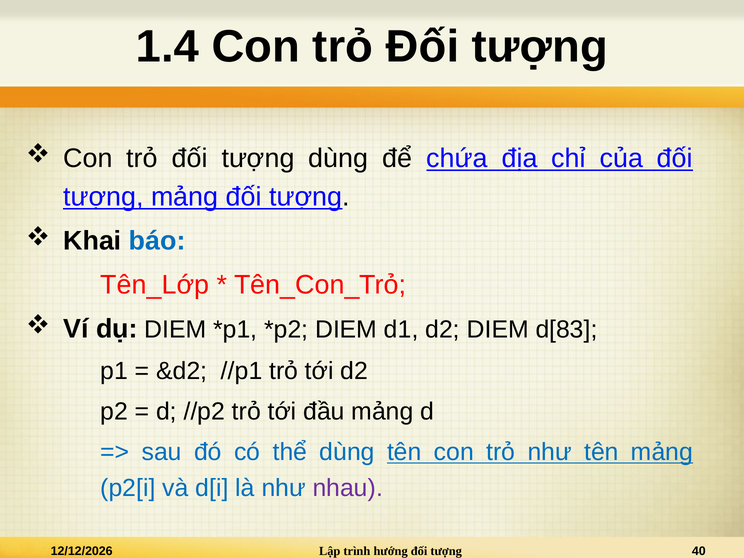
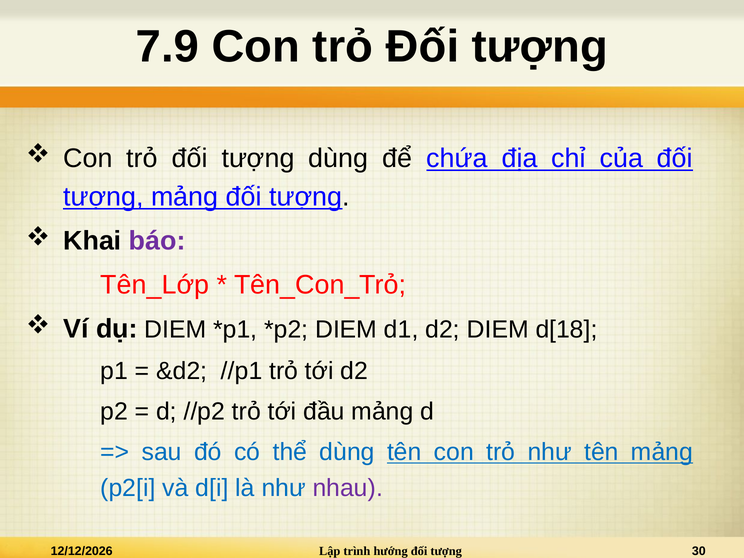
1.4: 1.4 -> 7.9
báo colour: blue -> purple
d[83: d[83 -> d[18
40: 40 -> 30
